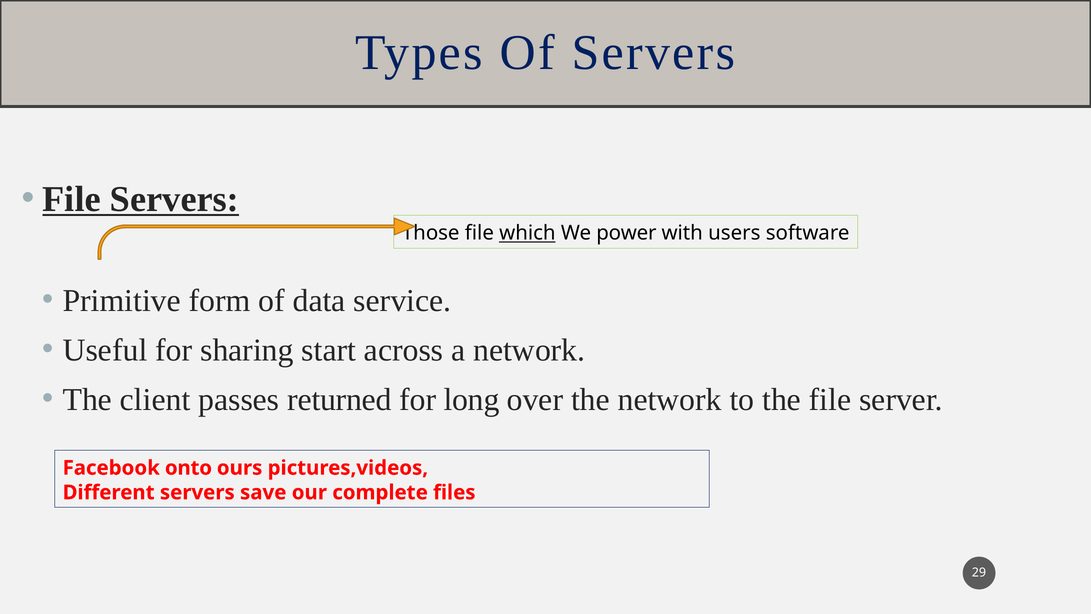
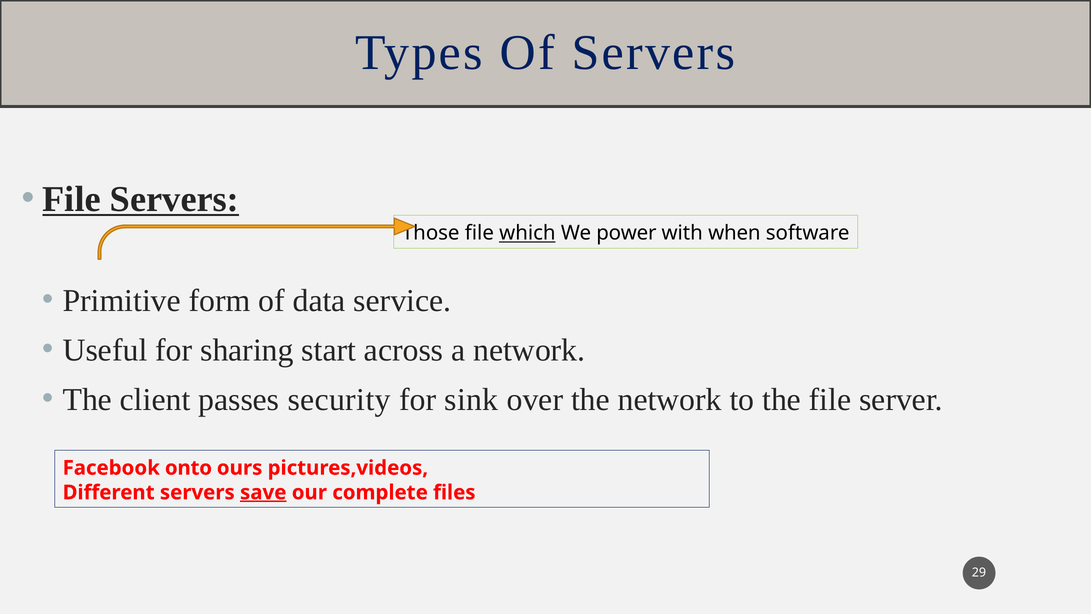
users: users -> when
returned: returned -> security
long: long -> sink
save underline: none -> present
